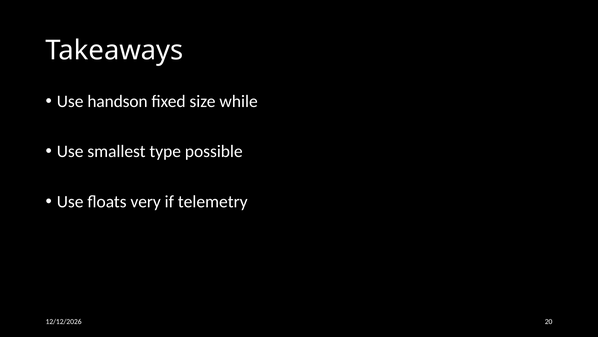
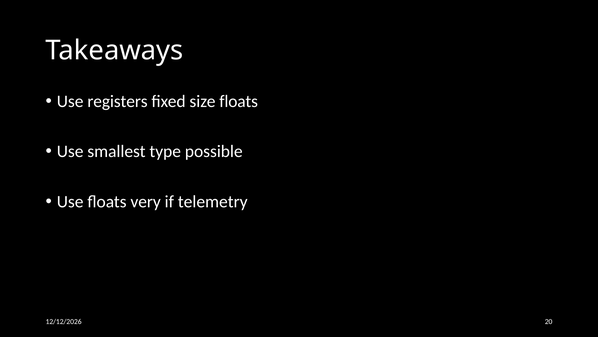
handson: handson -> registers
size while: while -> floats
